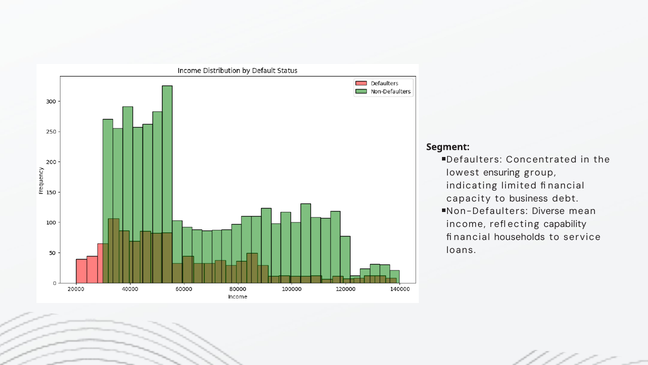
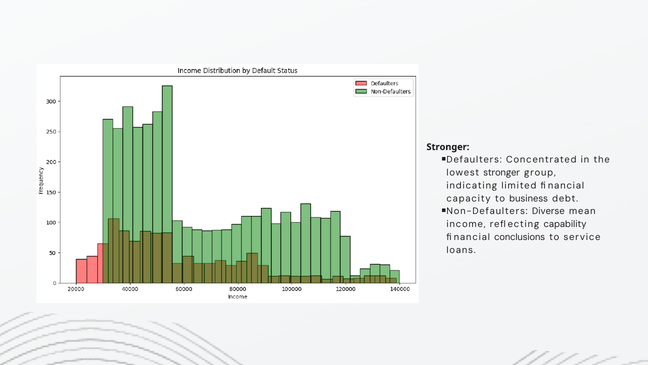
Segment at (448, 147): Segment -> Stronger
lowest ensuring: ensuring -> stronger
households: households -> conclusions
